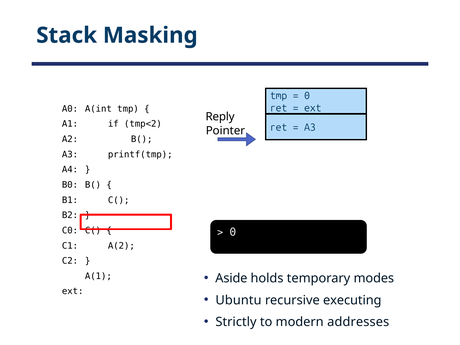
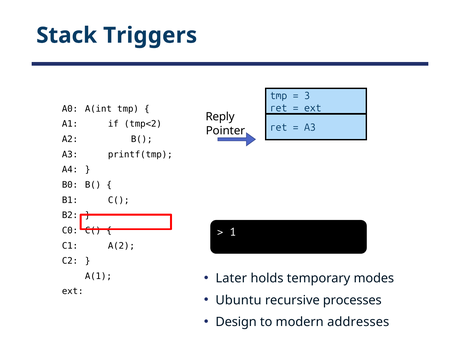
Masking: Masking -> Triggers
0 at (307, 96): 0 -> 3
0 at (233, 232): 0 -> 1
Aside: Aside -> Later
executing: executing -> processes
Strictly: Strictly -> Design
